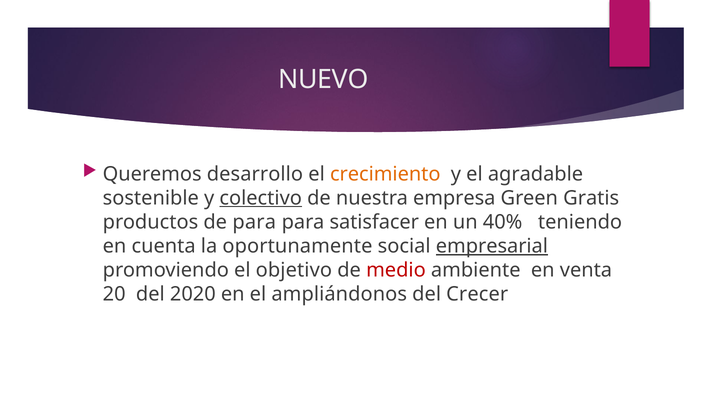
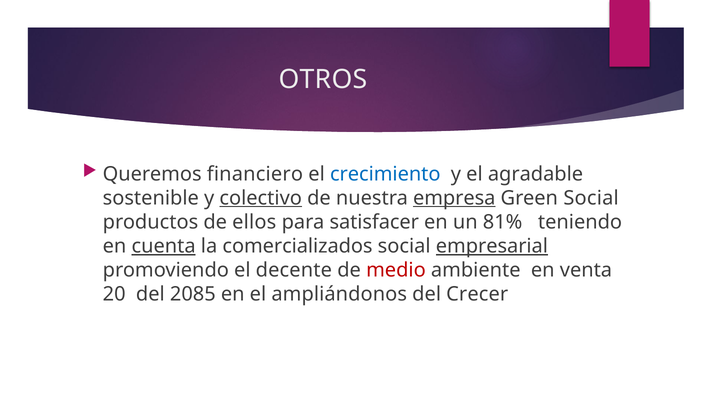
NUEVO: NUEVO -> OTROS
desarrollo: desarrollo -> financiero
crecimiento colour: orange -> blue
empresa underline: none -> present
Green Gratis: Gratis -> Social
de para: para -> ellos
40%: 40% -> 81%
cuenta underline: none -> present
oportunamente: oportunamente -> comercializados
objetivo: objetivo -> decente
2020: 2020 -> 2085
